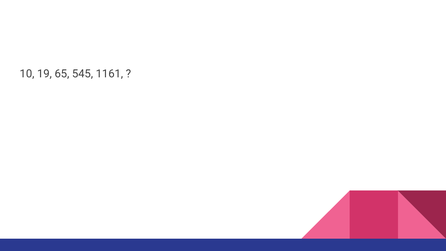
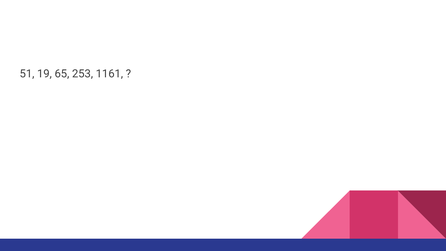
10: 10 -> 51
545: 545 -> 253
